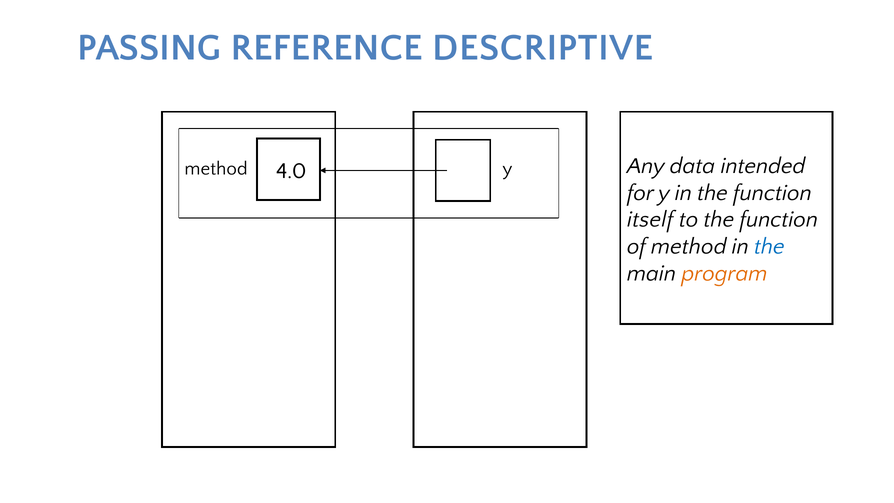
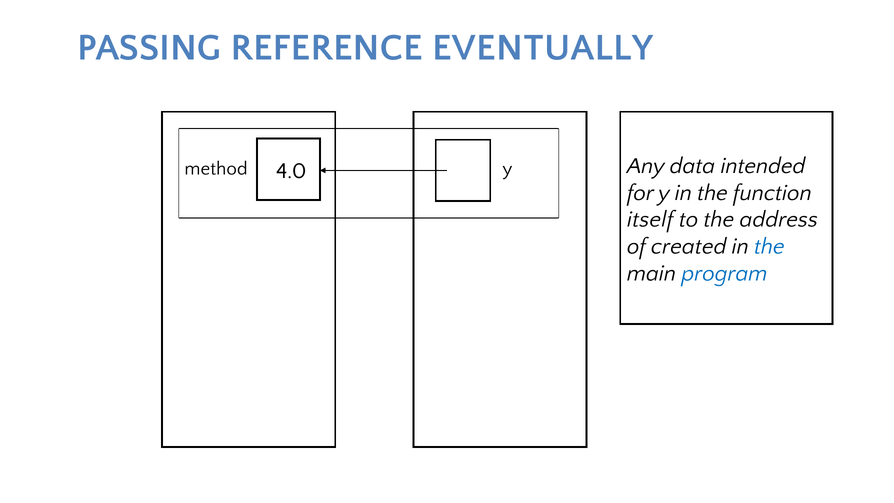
DESCRIPTIVE: DESCRIPTIVE -> EVENTUALLY
to the function: function -> address
of method: method -> created
program colour: orange -> blue
